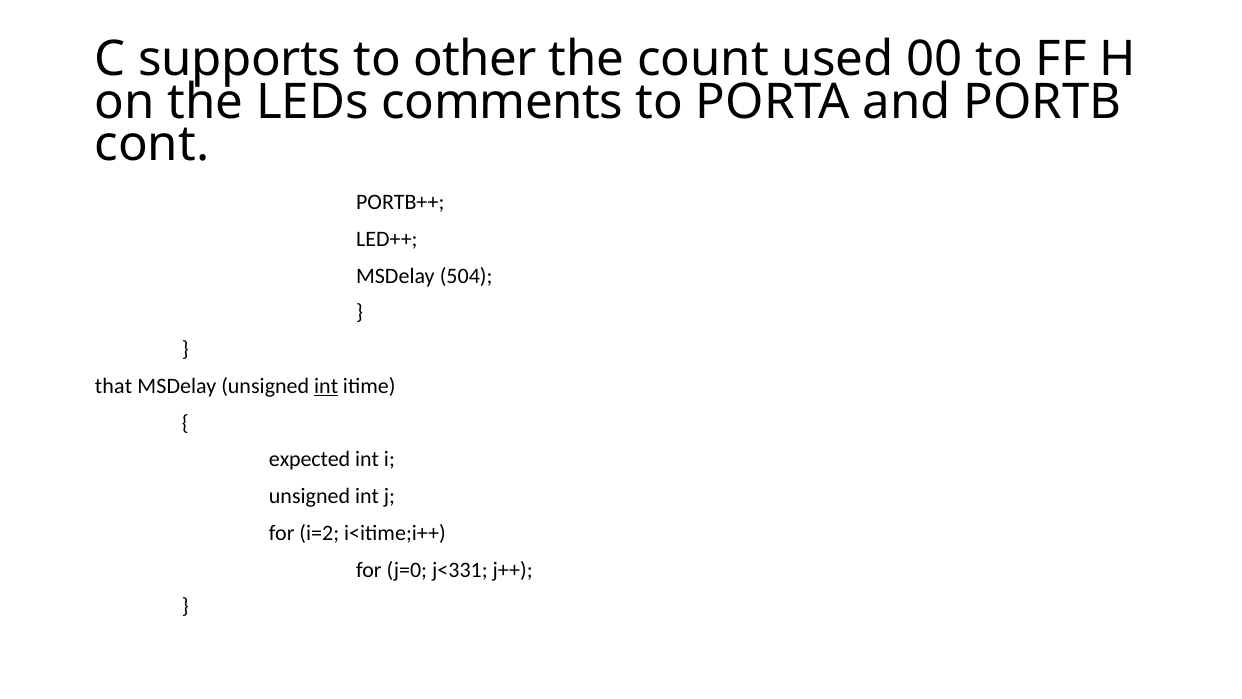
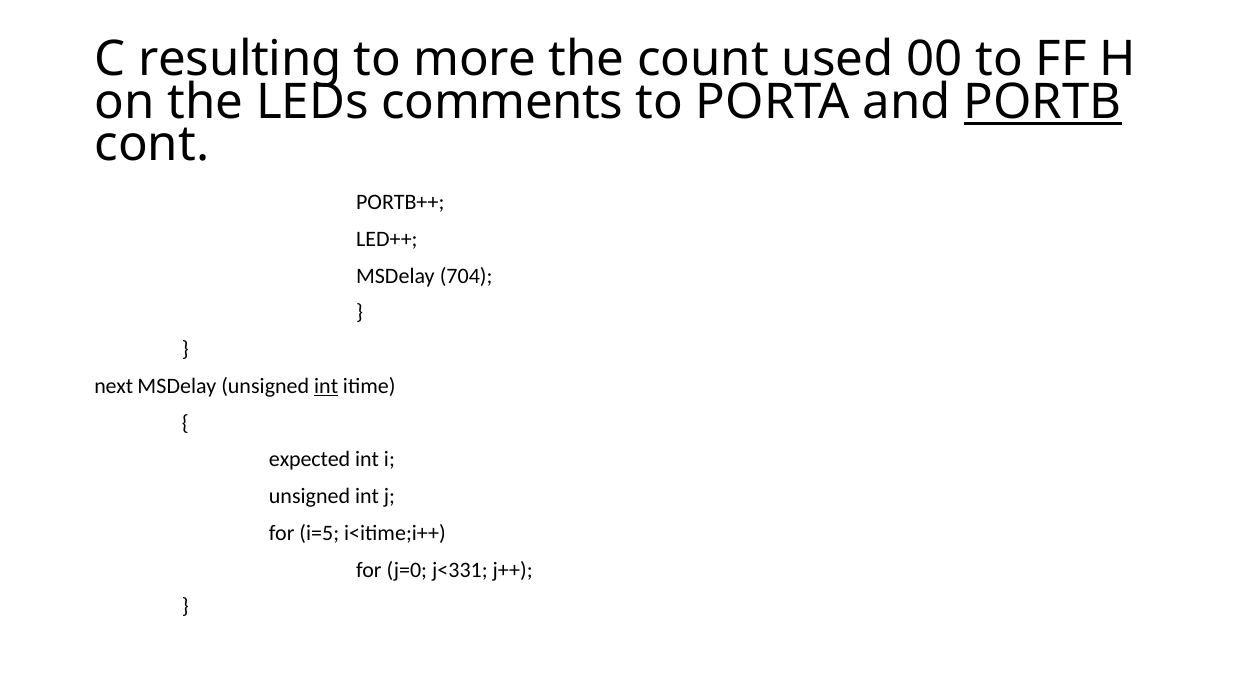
supports: supports -> resulting
other: other -> more
PORTB underline: none -> present
504: 504 -> 704
that: that -> next
i=2: i=2 -> i=5
